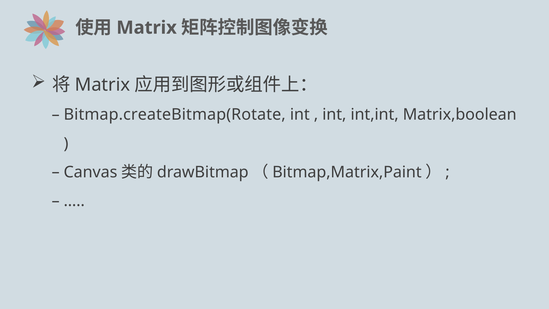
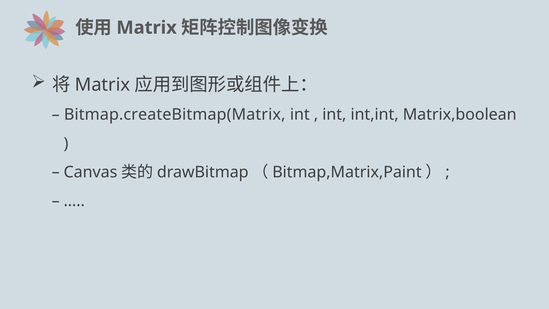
Bitmap.createBitmap(Rotate: Bitmap.createBitmap(Rotate -> Bitmap.createBitmap(Matrix
